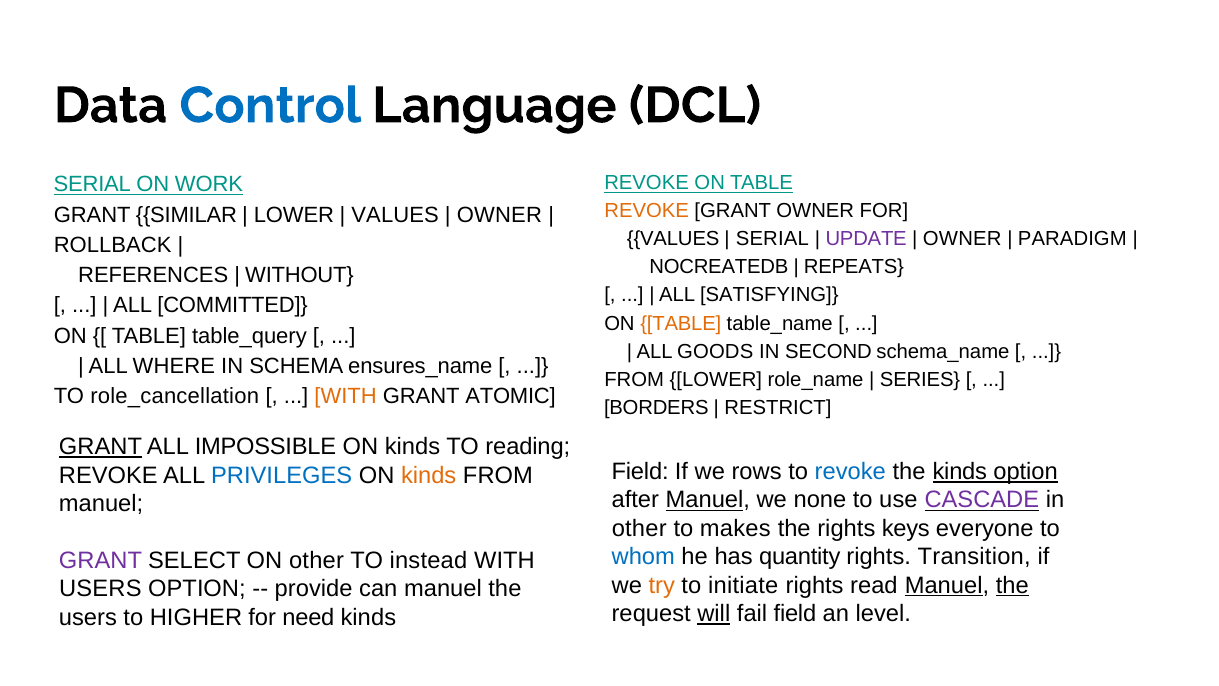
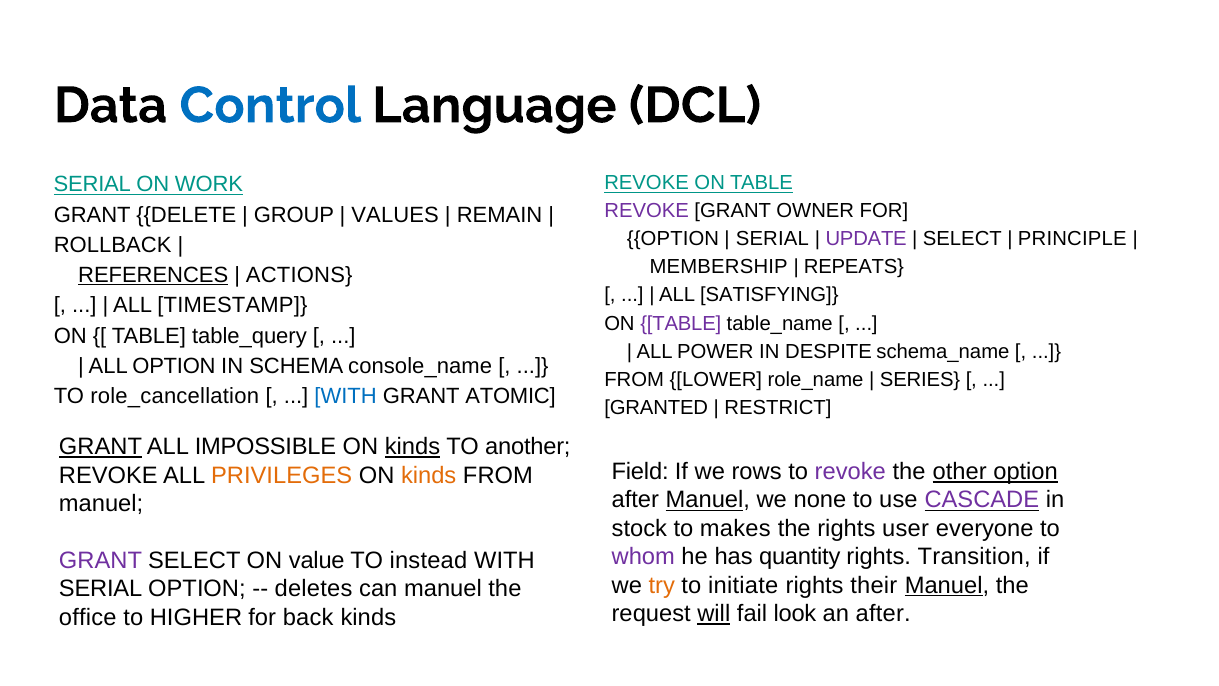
REVOKE at (647, 211) colour: orange -> purple
SIMILAR: SIMILAR -> DELETE
LOWER at (294, 215): LOWER -> GROUP
OWNER at (499, 215): OWNER -> REMAIN
VALUES at (673, 239): VALUES -> OPTION
OWNER at (962, 239): OWNER -> SELECT
PARADIGM: PARADIGM -> PRINCIPLE
NOCREATEDB: NOCREATEDB -> MEMBERSHIP
REFERENCES underline: none -> present
WITHOUT: WITHOUT -> ACTIONS
COMMITTED: COMMITTED -> TIMESTAMP
TABLE at (681, 323) colour: orange -> purple
GOODS: GOODS -> POWER
SECOND: SECOND -> DESPITE
ALL WHERE: WHERE -> OPTION
ensures_name: ensures_name -> console_name
WITH at (346, 396) colour: orange -> blue
BORDERS: BORDERS -> GRANTED
kinds at (413, 447) underline: none -> present
reading: reading -> another
revoke at (850, 471) colour: blue -> purple
the kinds: kinds -> other
PRIVILEGES colour: blue -> orange
other at (639, 528): other -> stock
keys: keys -> user
whom colour: blue -> purple
ON other: other -> value
read: read -> their
the at (1012, 585) underline: present -> none
USERS at (100, 589): USERS -> SERIAL
provide: provide -> deletes
fail field: field -> look
an level: level -> after
users at (88, 617): users -> office
need: need -> back
